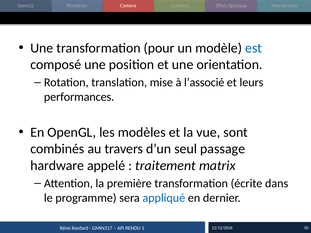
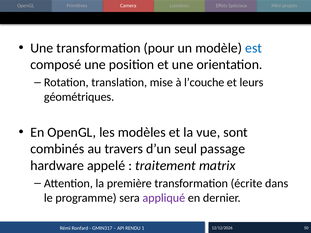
l’associé: l’associé -> l’couche
performances: performances -> géométriques
appliqué colour: blue -> purple
